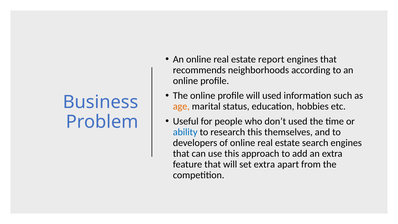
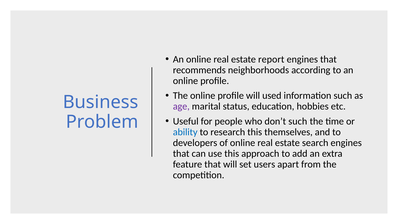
age colour: orange -> purple
don’t used: used -> such
set extra: extra -> users
